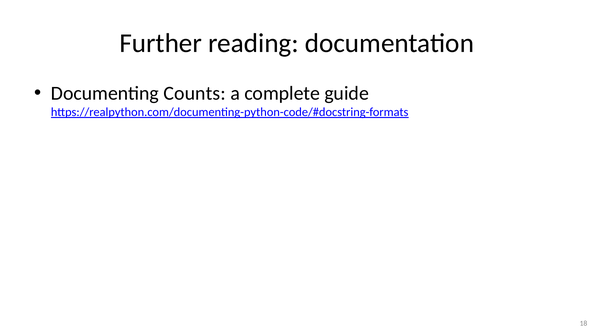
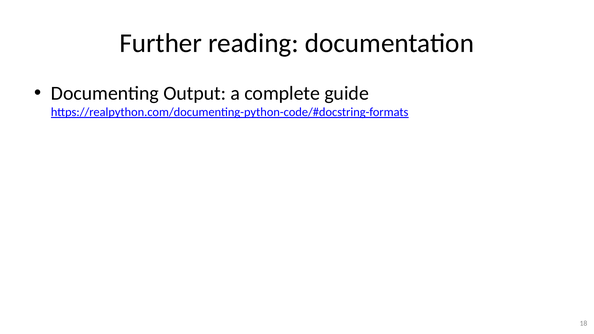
Counts: Counts -> Output
